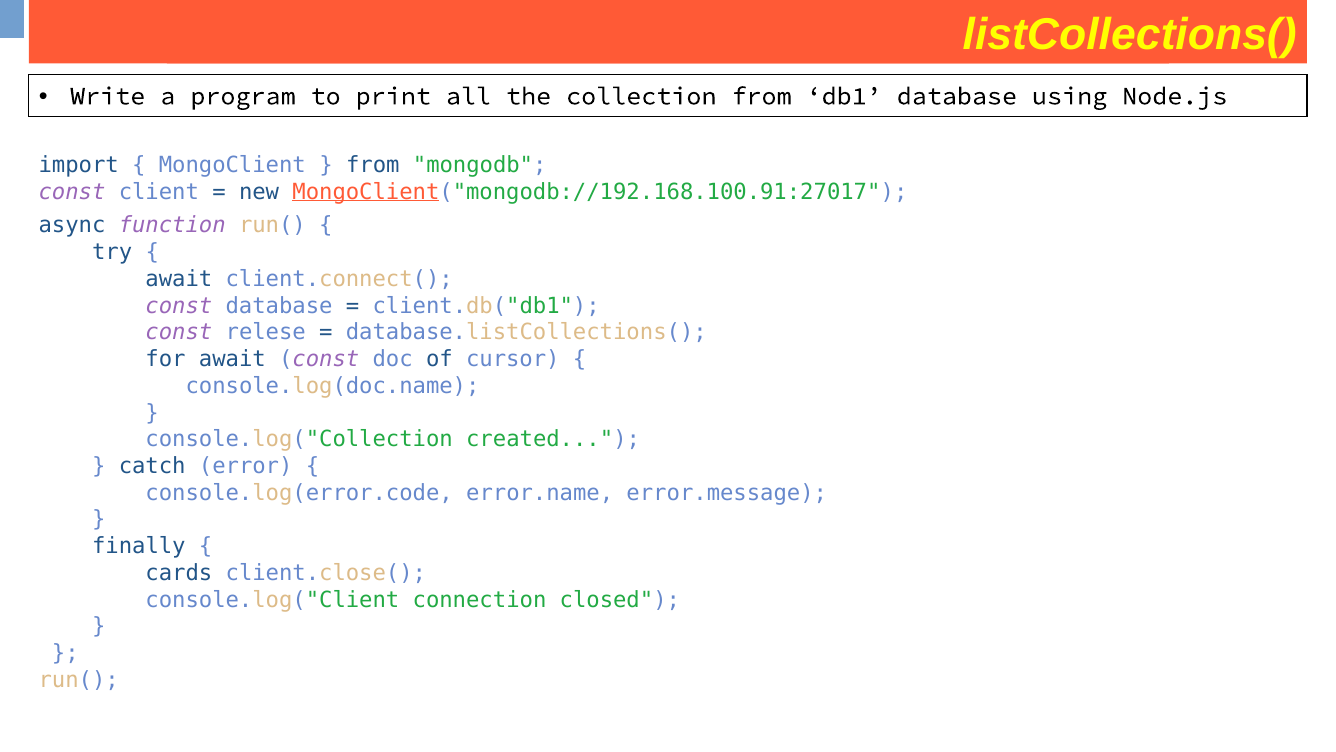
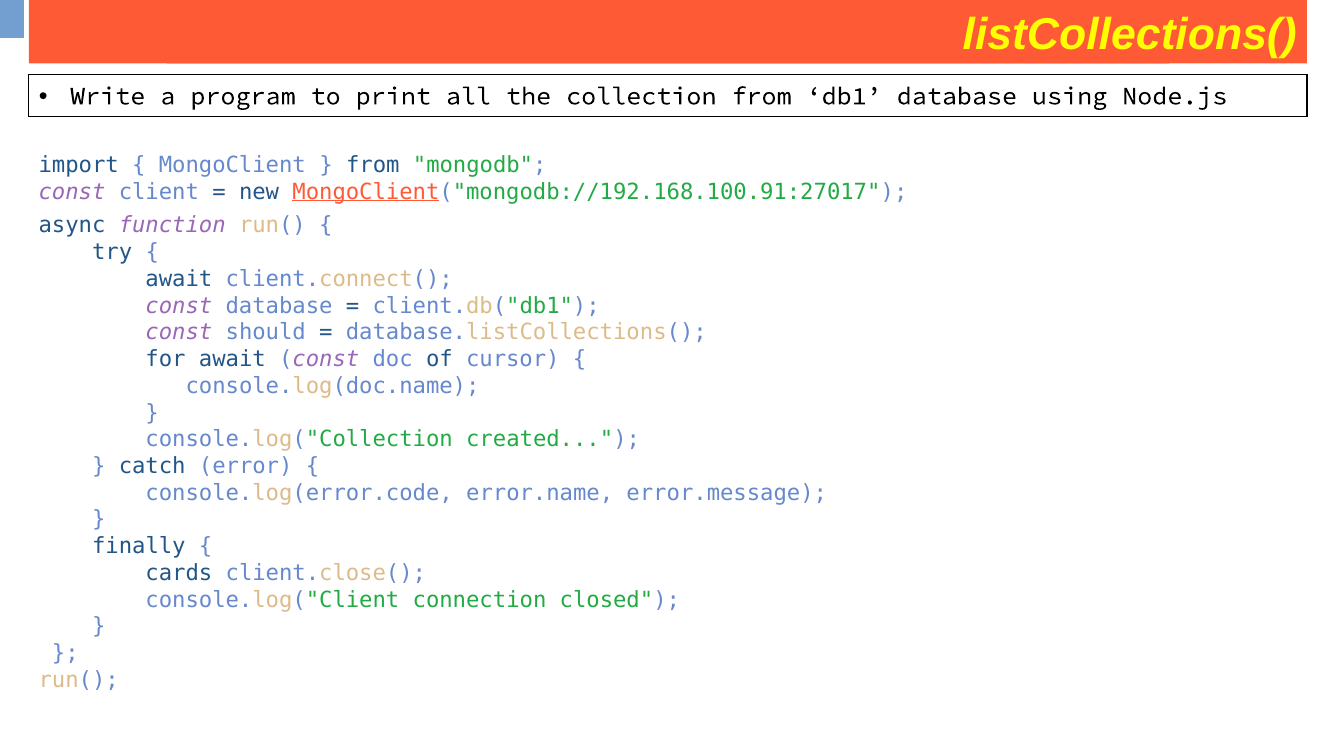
relese: relese -> should
